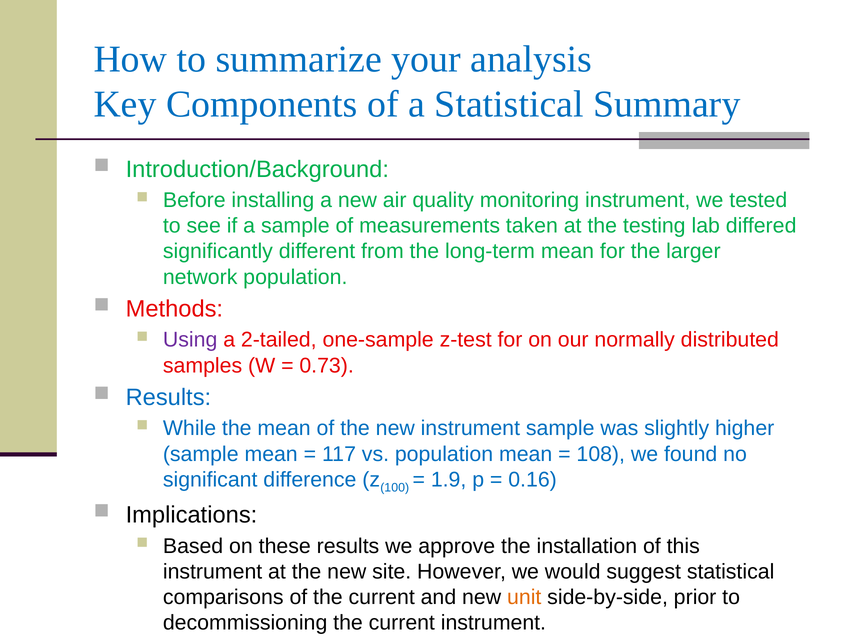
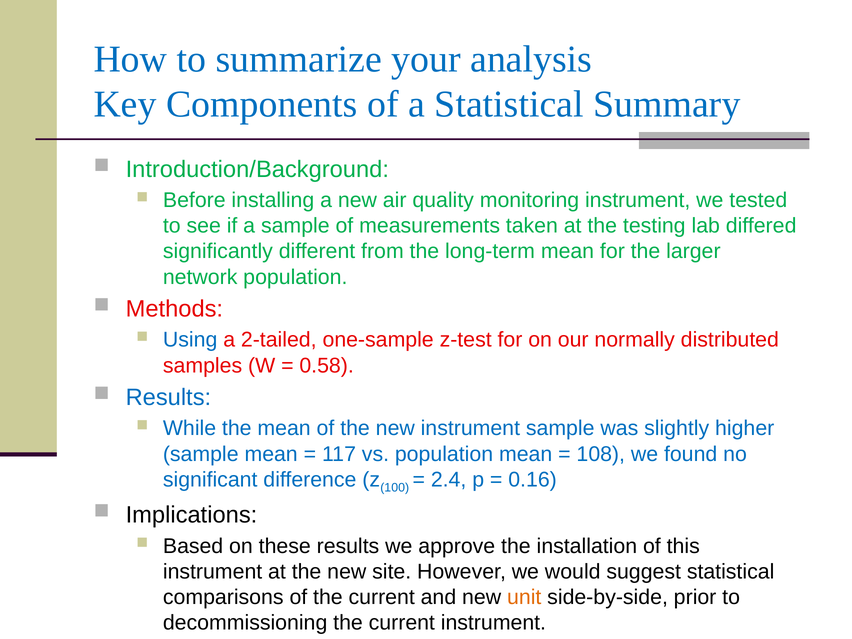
Using colour: purple -> blue
0.73: 0.73 -> 0.58
1.9: 1.9 -> 2.4
